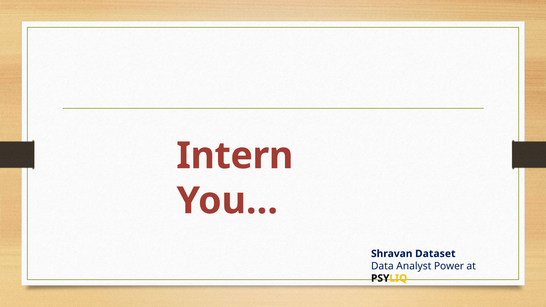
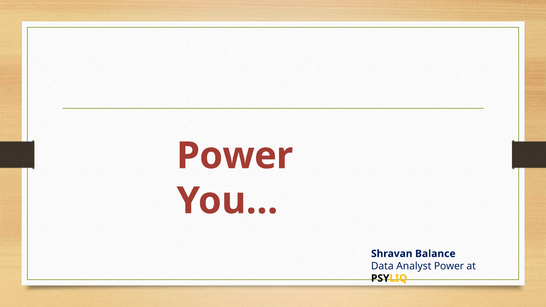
Intern at (235, 156): Intern -> Power
Dataset: Dataset -> Balance
